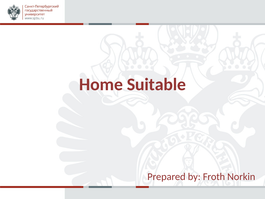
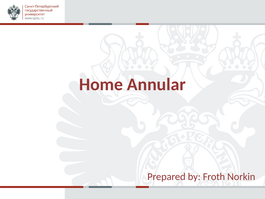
Suitable: Suitable -> Annular
